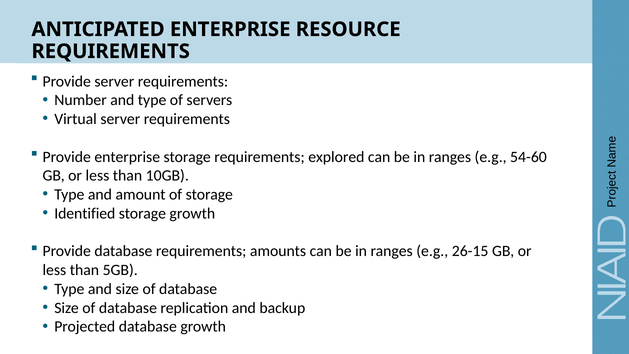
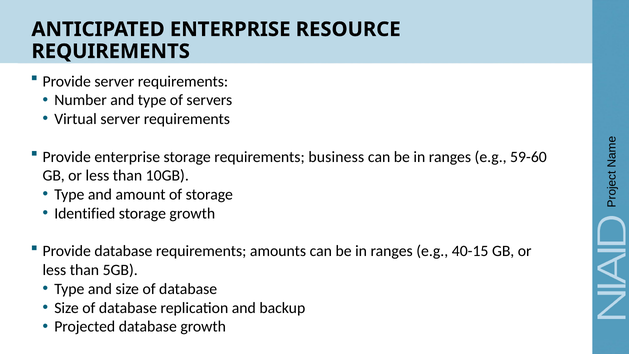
explored: explored -> business
54-60: 54-60 -> 59-60
26-15: 26-15 -> 40-15
